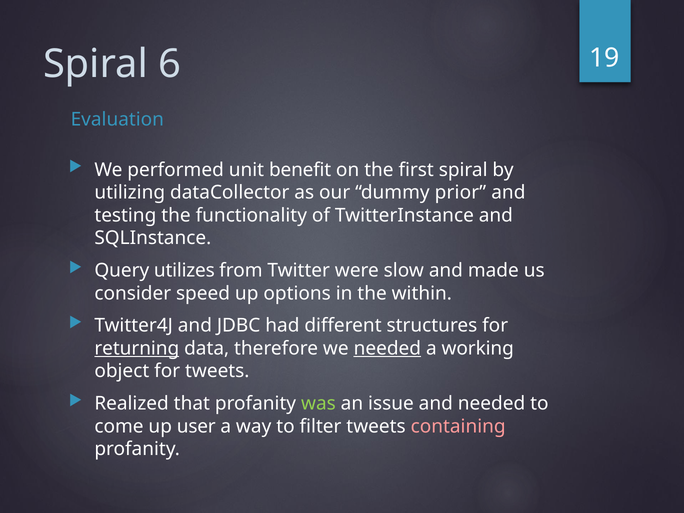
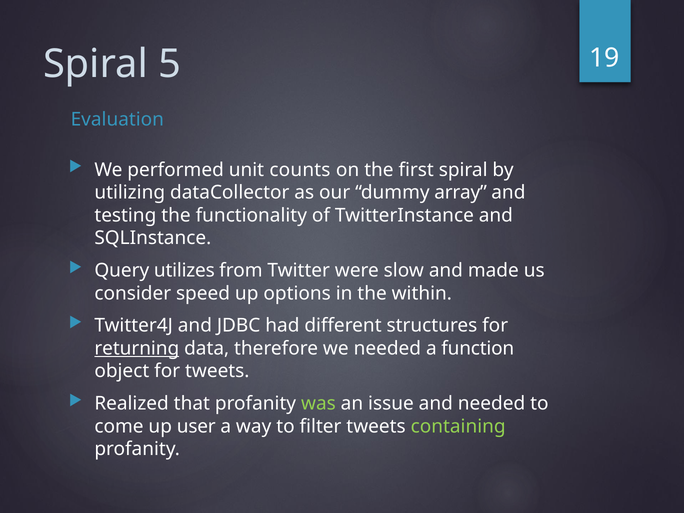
6: 6 -> 5
benefit: benefit -> counts
prior: prior -> array
needed at (387, 348) underline: present -> none
working: working -> function
containing colour: pink -> light green
